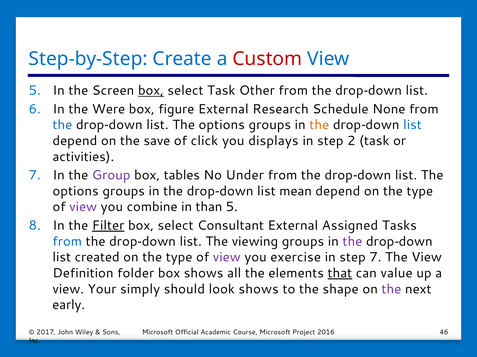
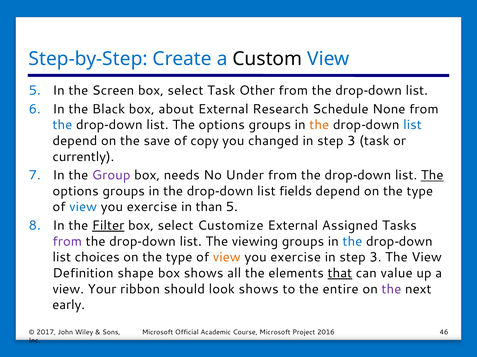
Custom colour: red -> black
box at (151, 91) underline: present -> none
Were: Were -> Black
figure: figure -> about
click: click -> copy
displays: displays -> changed
2 at (351, 141): 2 -> 3
activities: activities -> currently
tables: tables -> needs
The at (432, 176) underline: none -> present
mean: mean -> fields
view at (83, 207) colour: purple -> blue
combine at (152, 207): combine -> exercise
Consultant: Consultant -> Customize
from at (67, 242) colour: blue -> purple
the at (352, 242) colour: purple -> blue
created: created -> choices
view at (227, 258) colour: purple -> orange
7 at (375, 258): 7 -> 3
folder: folder -> shape
simply: simply -> ribbon
shape: shape -> entire
